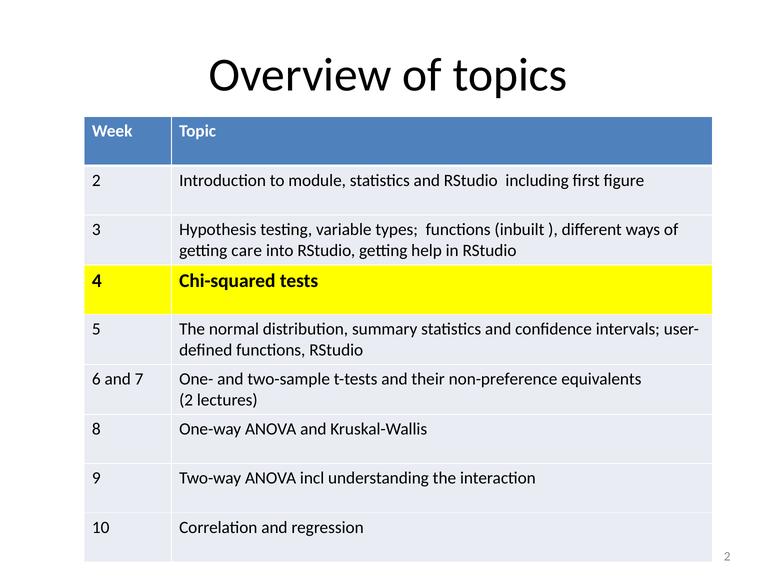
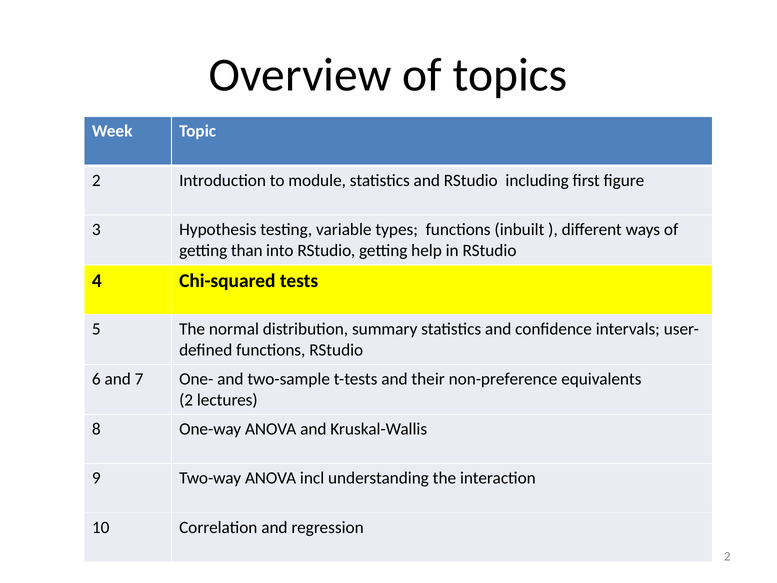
care: care -> than
